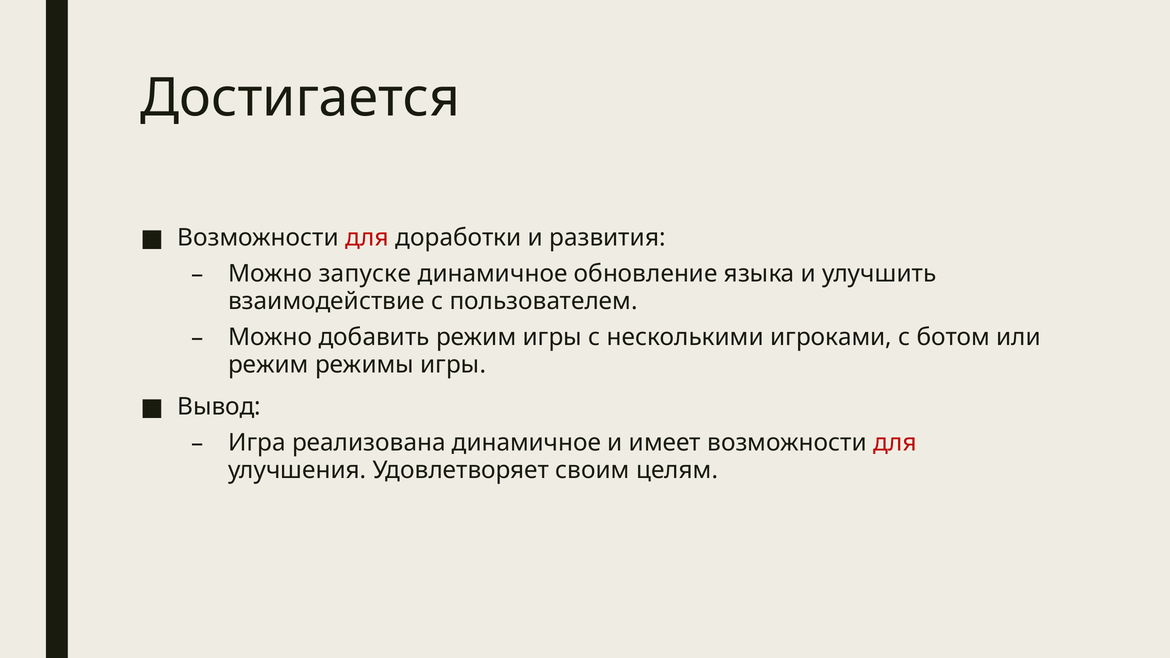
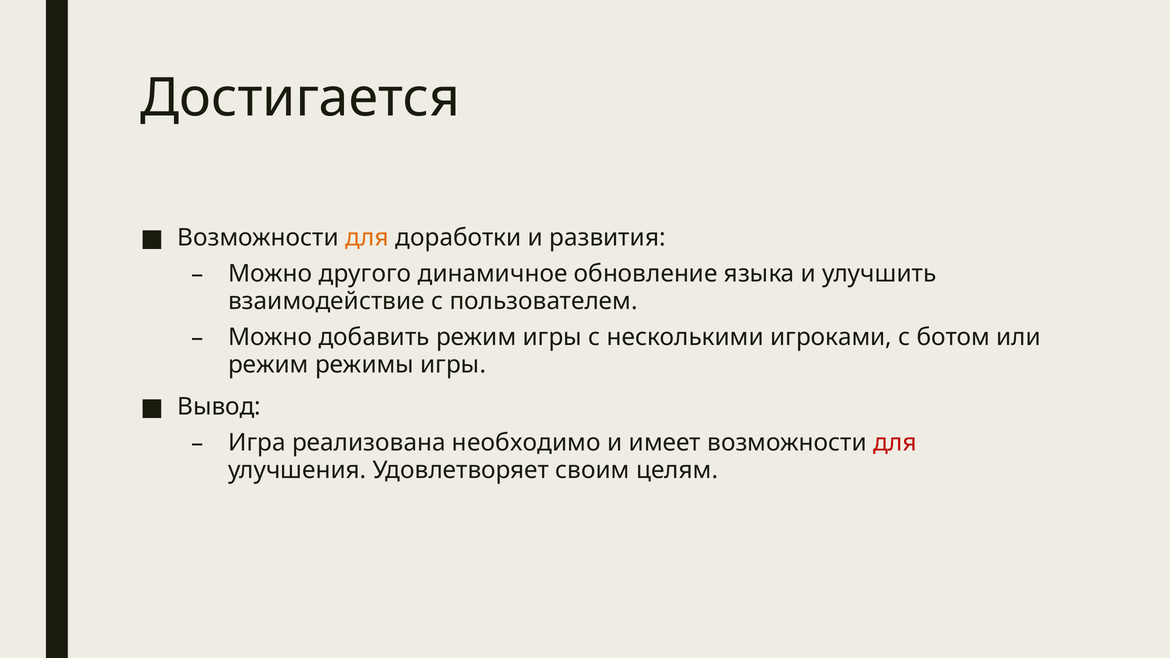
для at (367, 238) colour: red -> orange
запуске: запуске -> другого
реализована динамичное: динамичное -> необходимо
